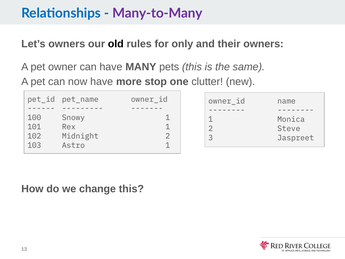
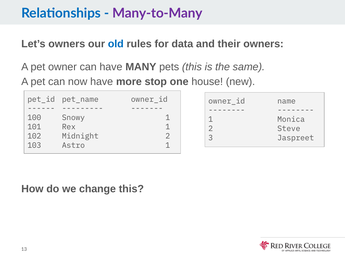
old colour: black -> blue
only: only -> data
clutter: clutter -> house
